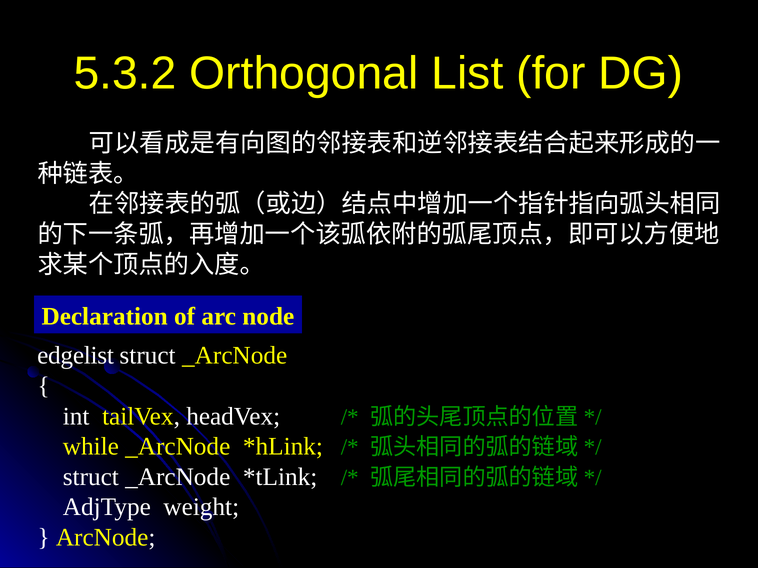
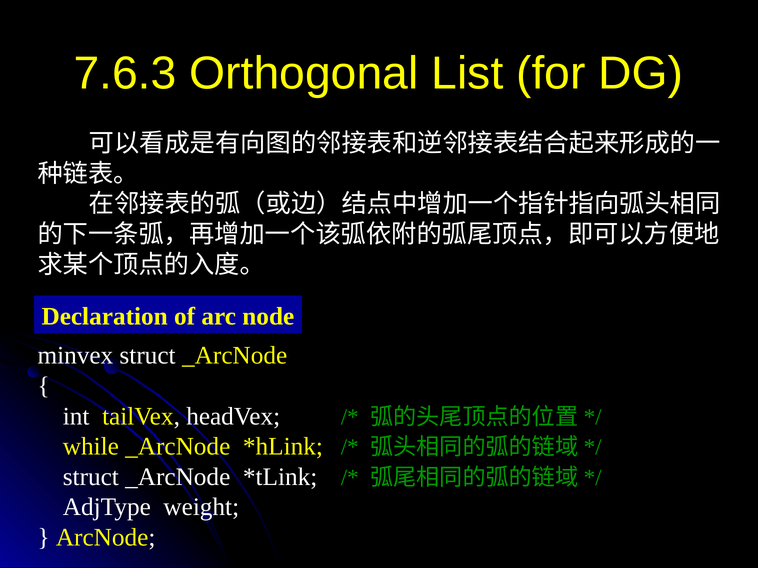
5.3.2: 5.3.2 -> 7.6.3
edgelist: edgelist -> minvex
